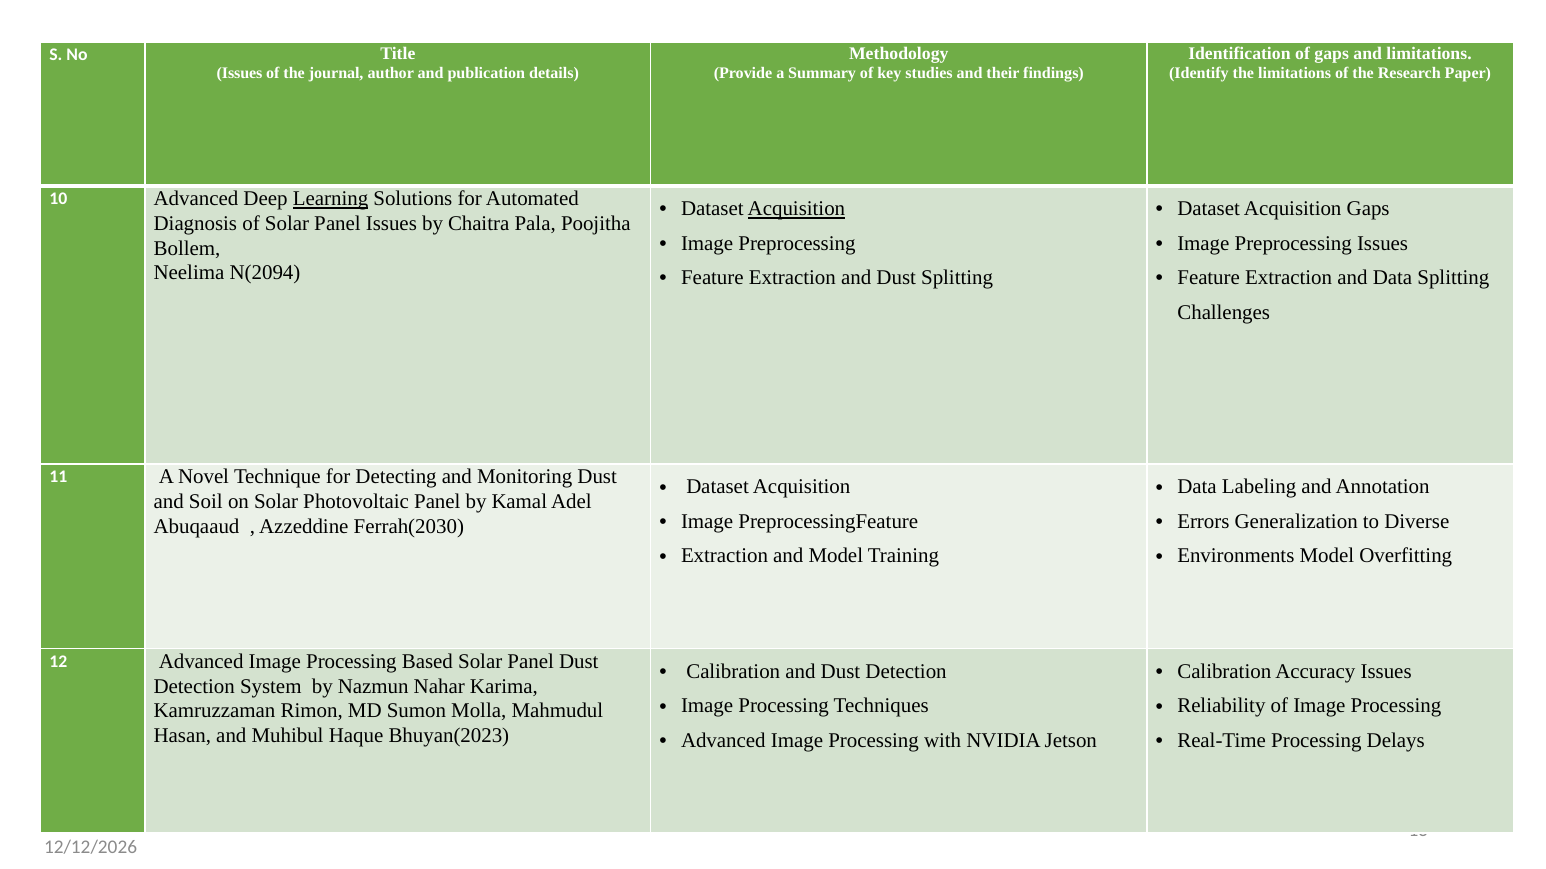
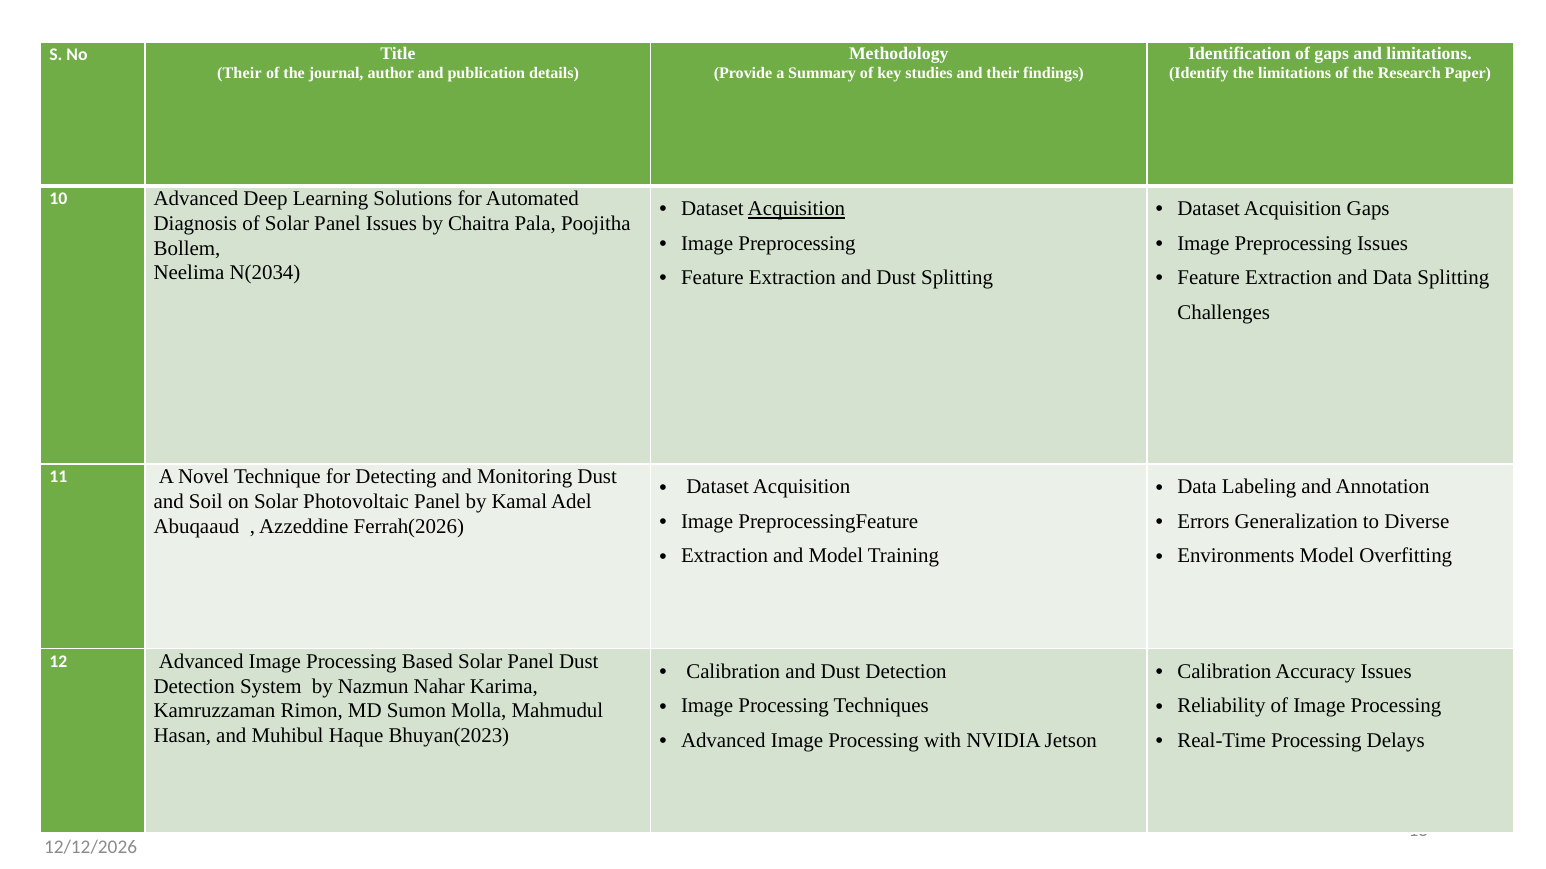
Issues at (240, 73): Issues -> Their
Learning underline: present -> none
N(2094: N(2094 -> N(2034
Ferrah(2030: Ferrah(2030 -> Ferrah(2026
